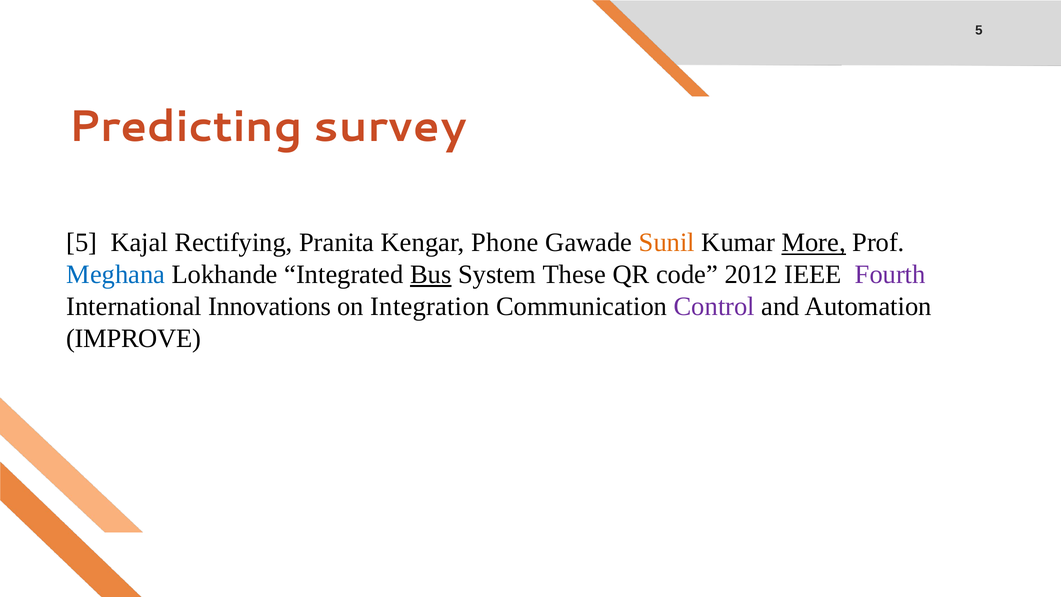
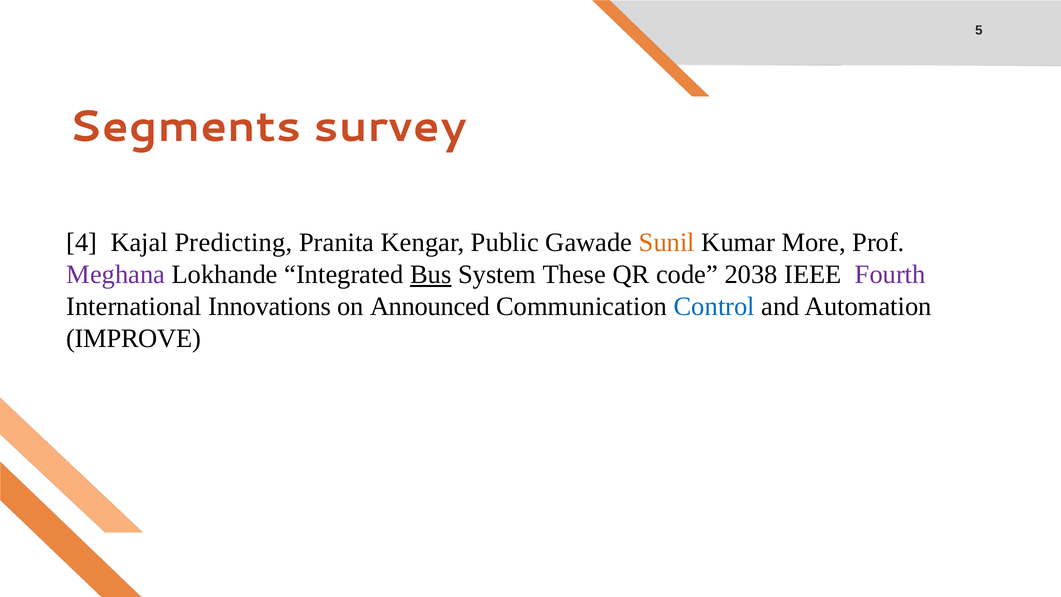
Predicting: Predicting -> Segments
5 at (82, 243): 5 -> 4
Rectifying: Rectifying -> Predicting
Phone: Phone -> Public
More underline: present -> none
Meghana colour: blue -> purple
2012: 2012 -> 2038
Integration: Integration -> Announced
Control colour: purple -> blue
